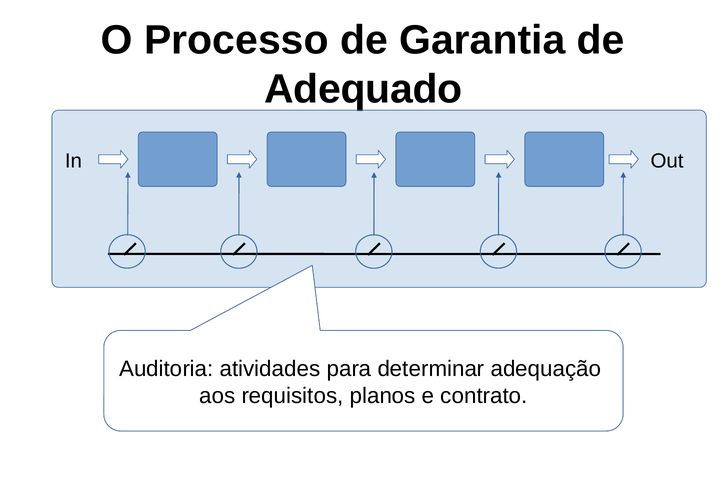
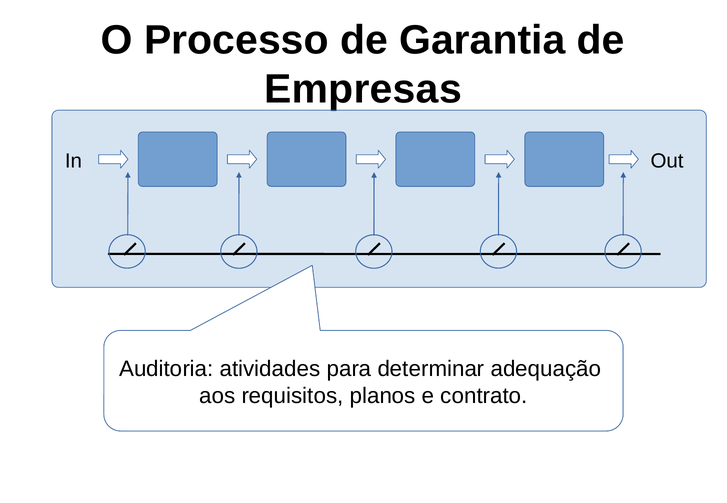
Adequado: Adequado -> Empresas
